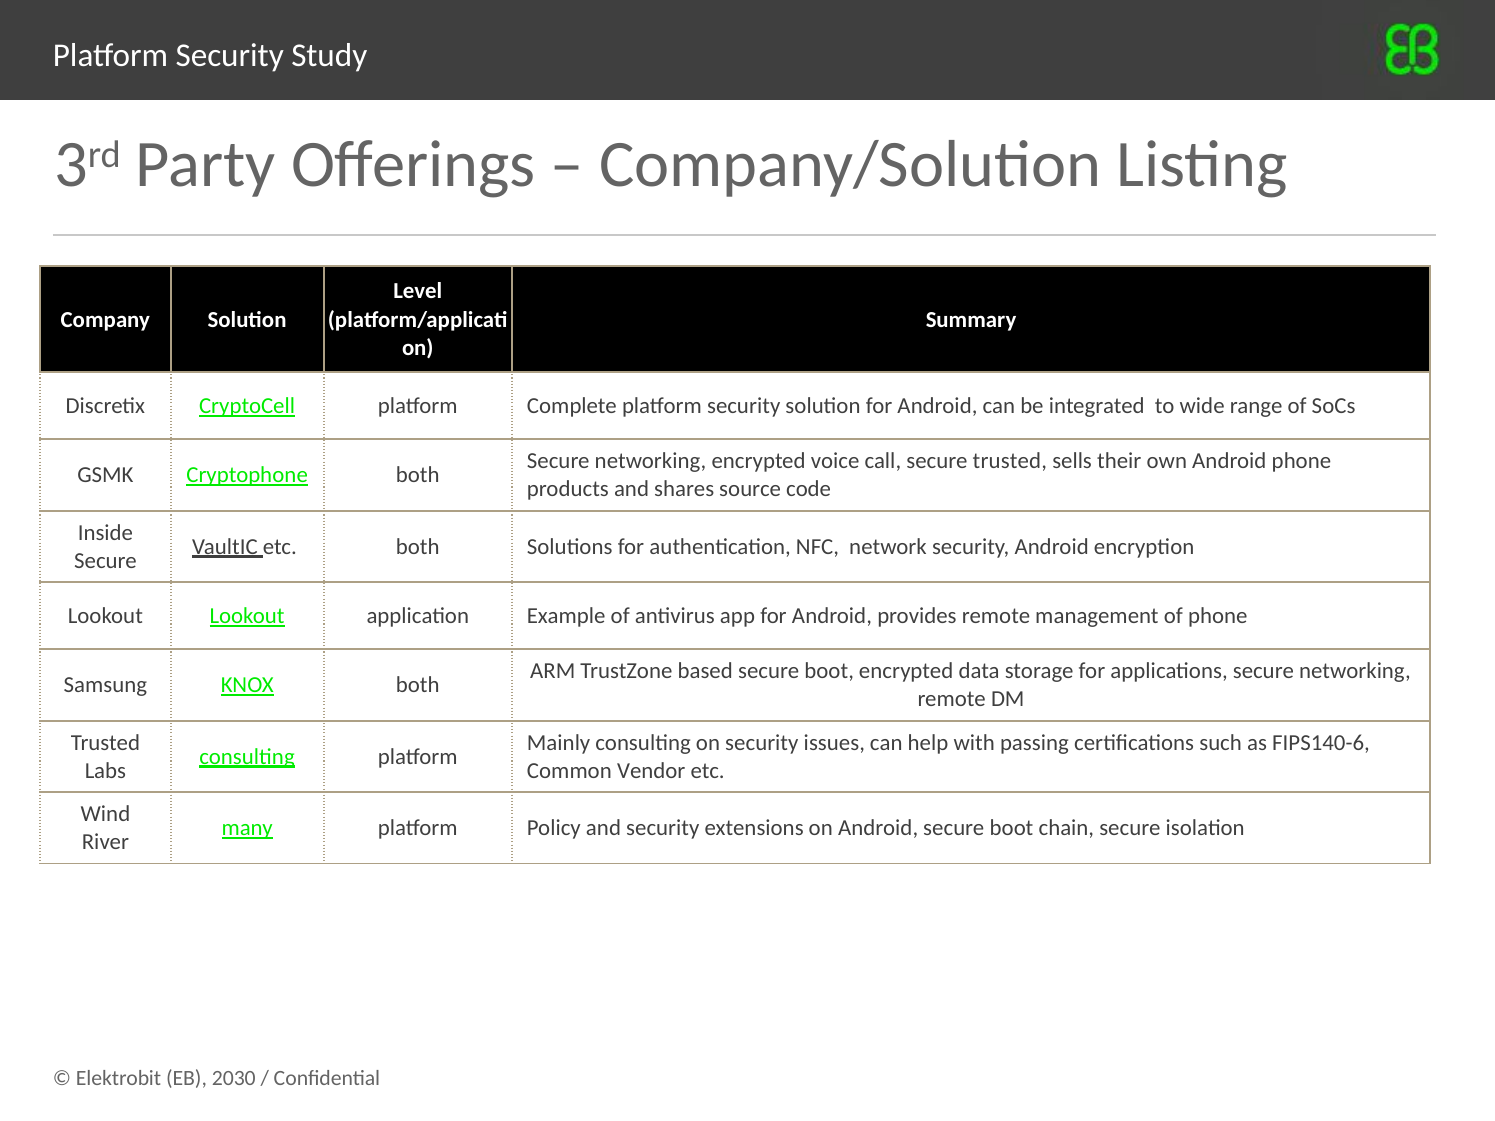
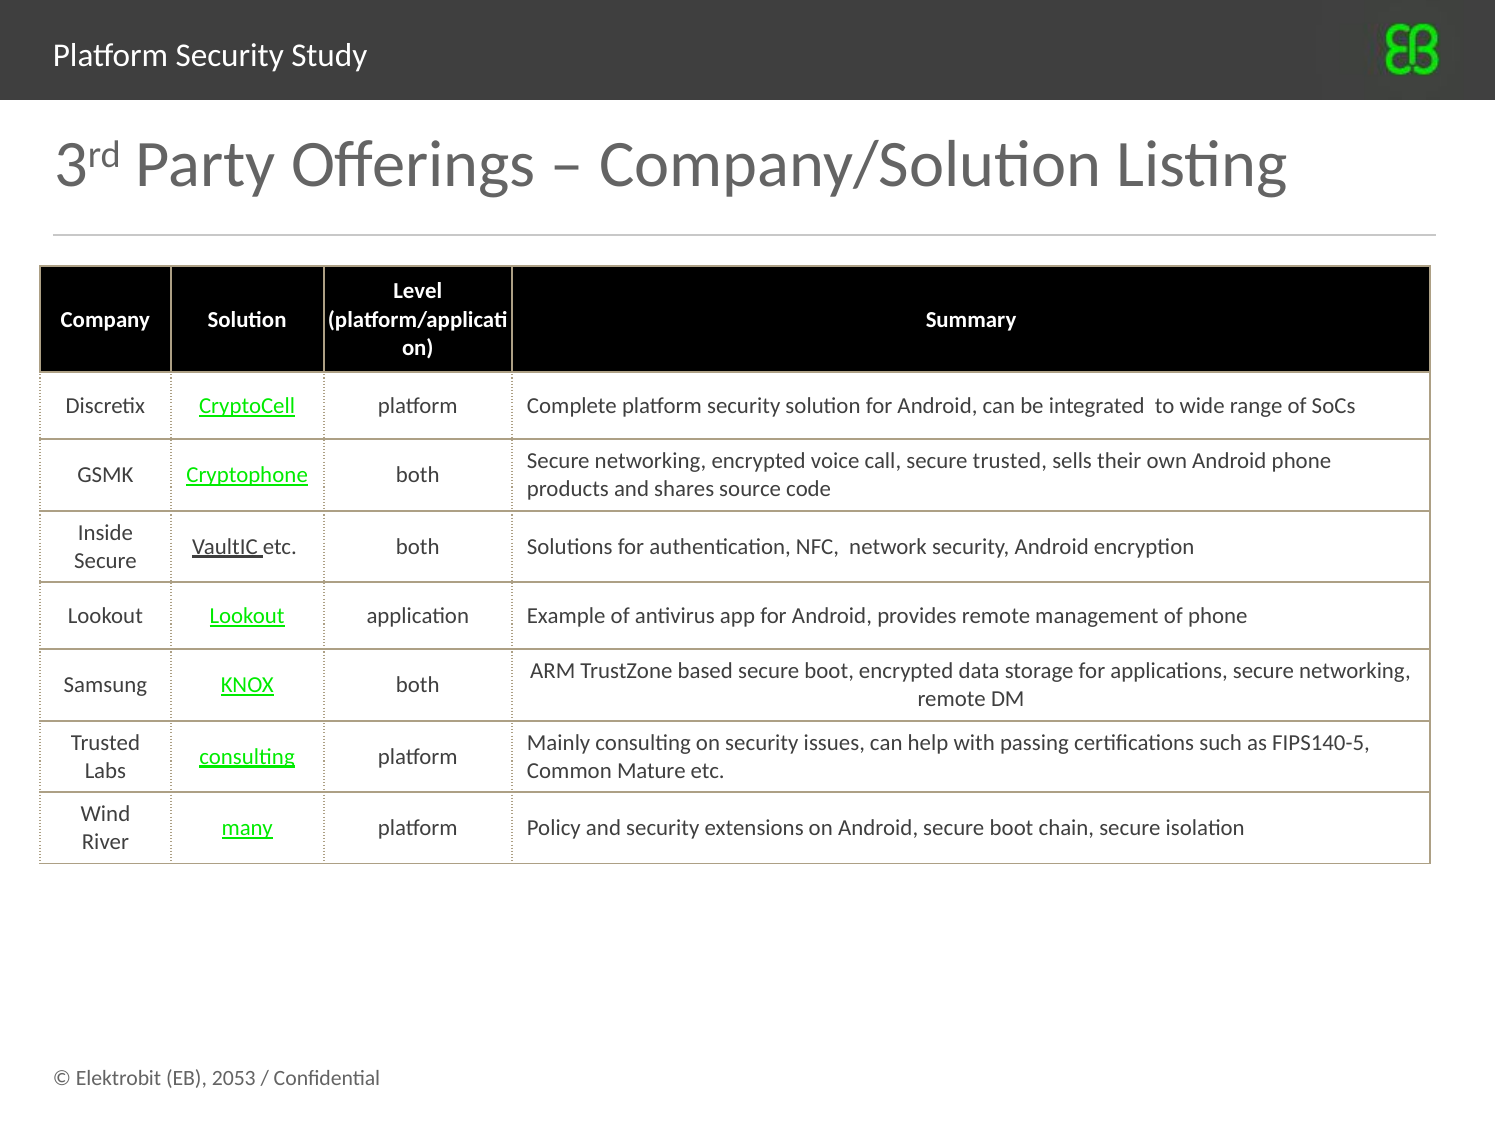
FIPS140-6: FIPS140-6 -> FIPS140-5
Vendor: Vendor -> Mature
2030: 2030 -> 2053
